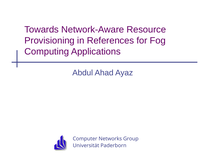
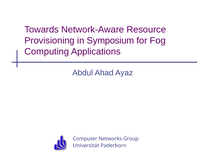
References: References -> Symposium
